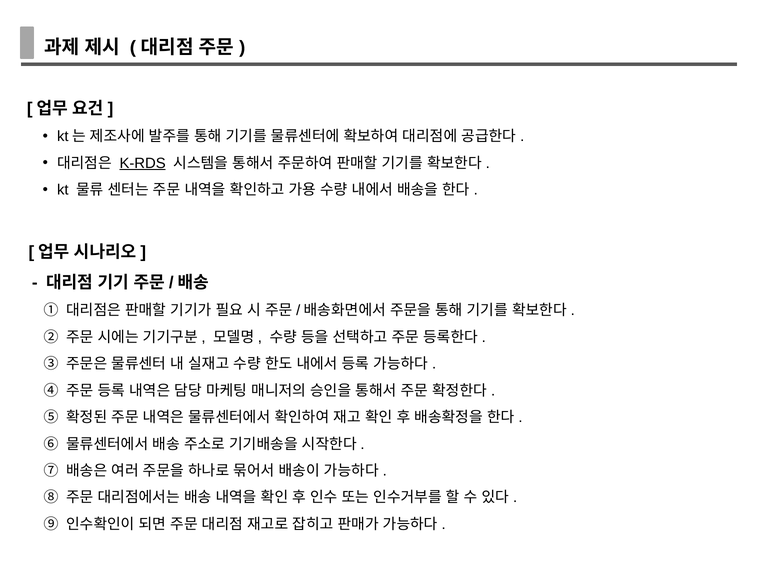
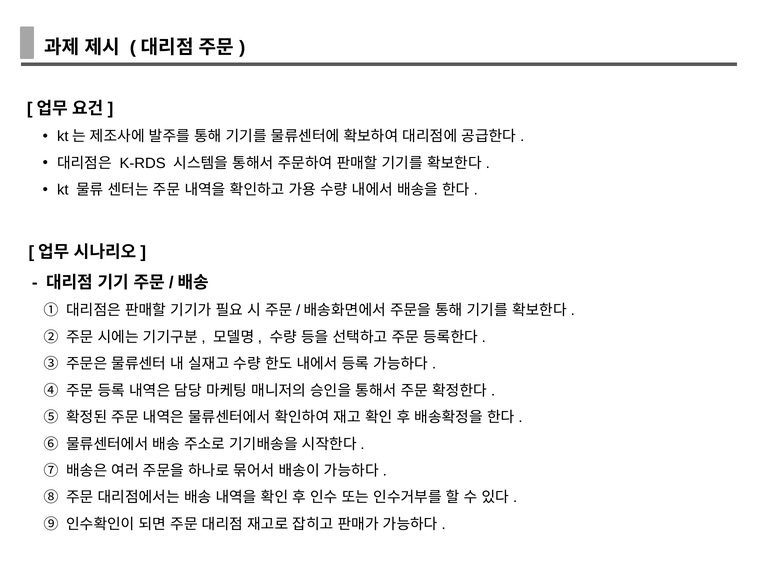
K-RDS underline: present -> none
